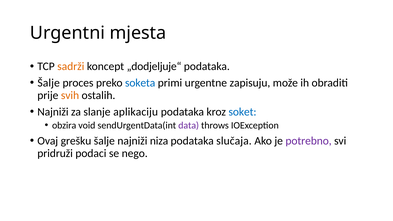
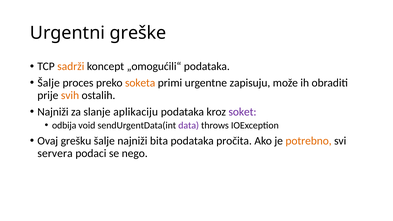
mjesta: mjesta -> greške
„dodjeljuje“: „dodjeljuje“ -> „omogućili“
soketa colour: blue -> orange
soket colour: blue -> purple
obzira: obzira -> odbija
niza: niza -> bita
slučaja: slučaja -> pročita
potrebno colour: purple -> orange
pridruži: pridruži -> servera
